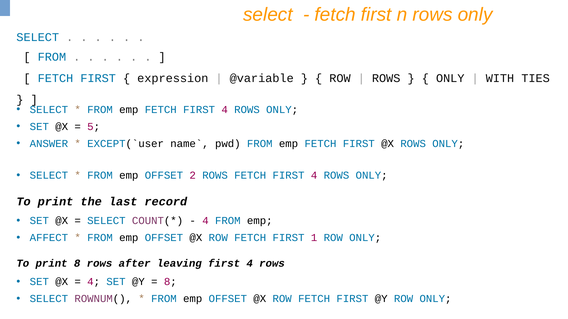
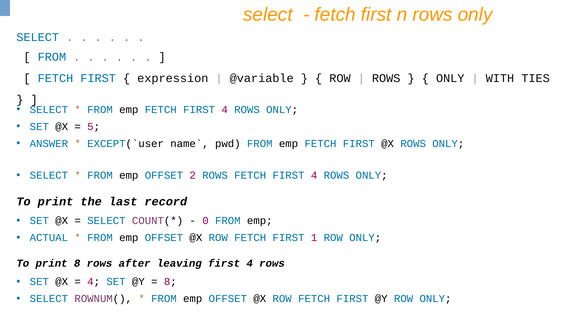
4 at (205, 221): 4 -> 0
AFFECT: AFFECT -> ACTUAL
